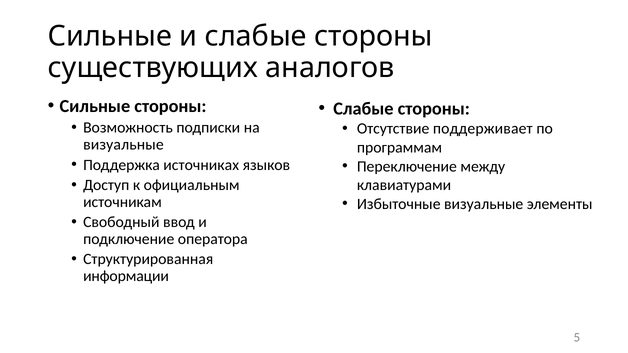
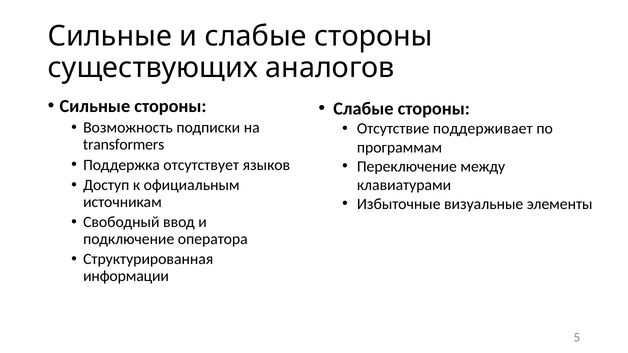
визуальные at (123, 145): визуальные -> transformers
источниках: источниках -> отсутствует
